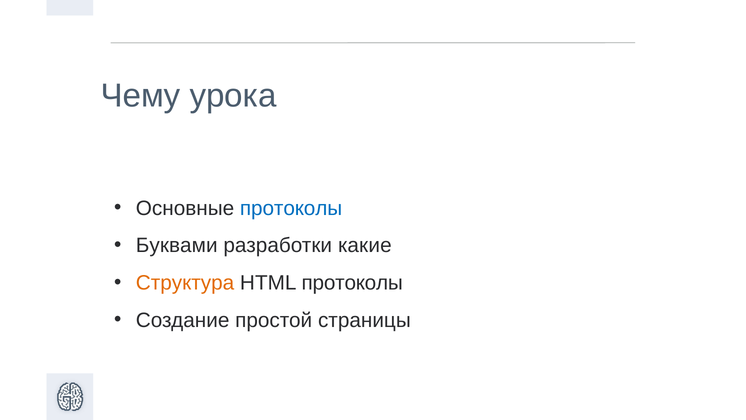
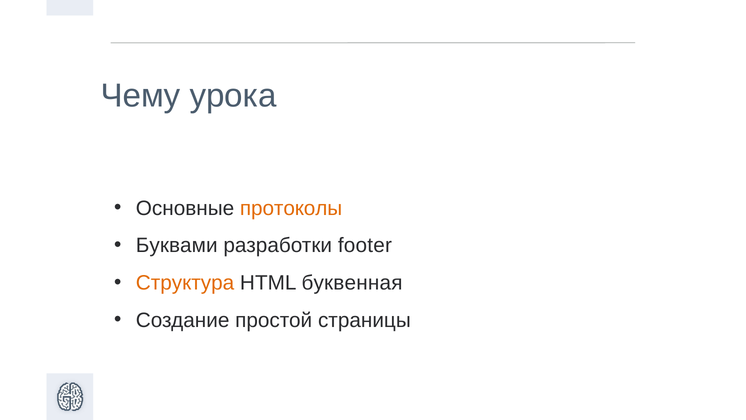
протоколы at (291, 208) colour: blue -> orange
какие: какие -> footer
HTML протоколы: протоколы -> буквенная
